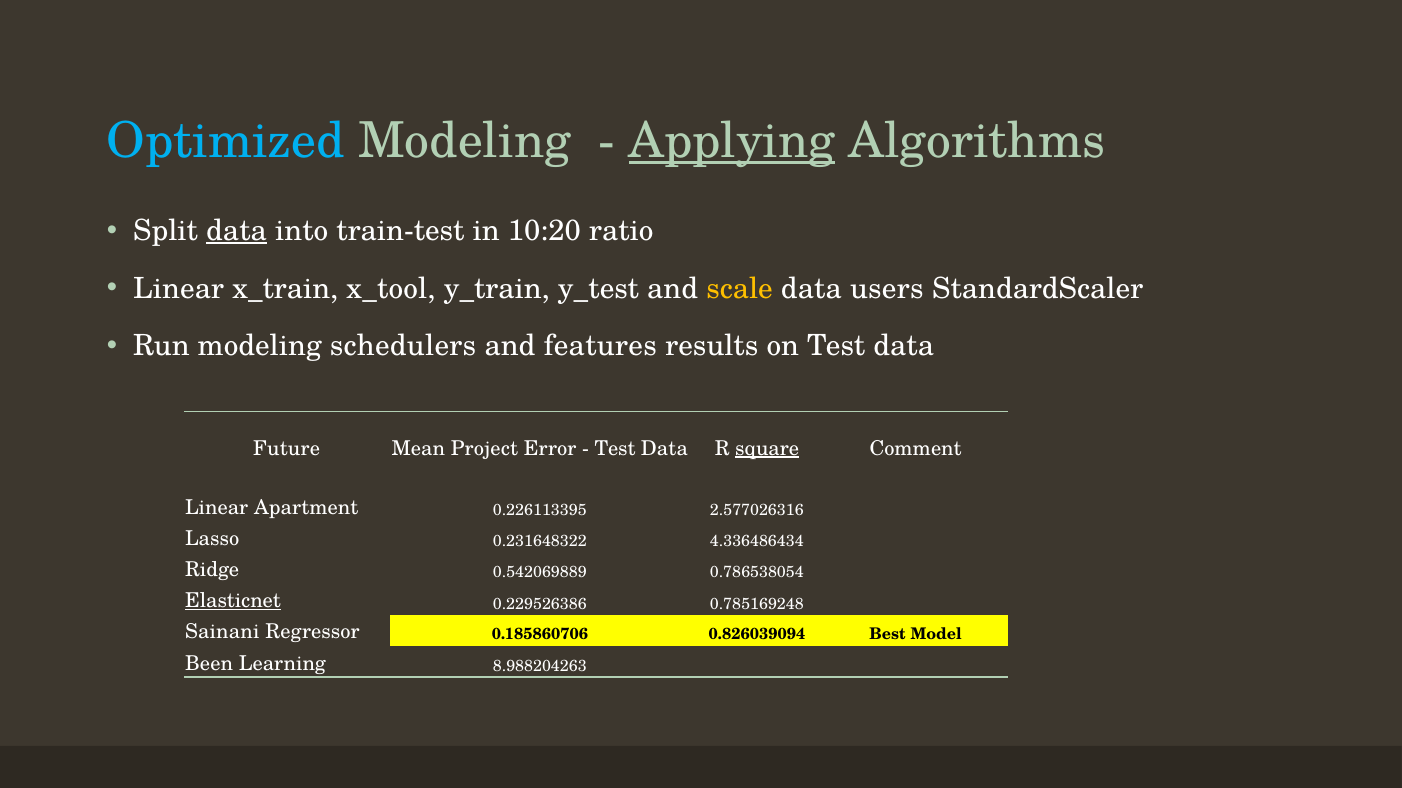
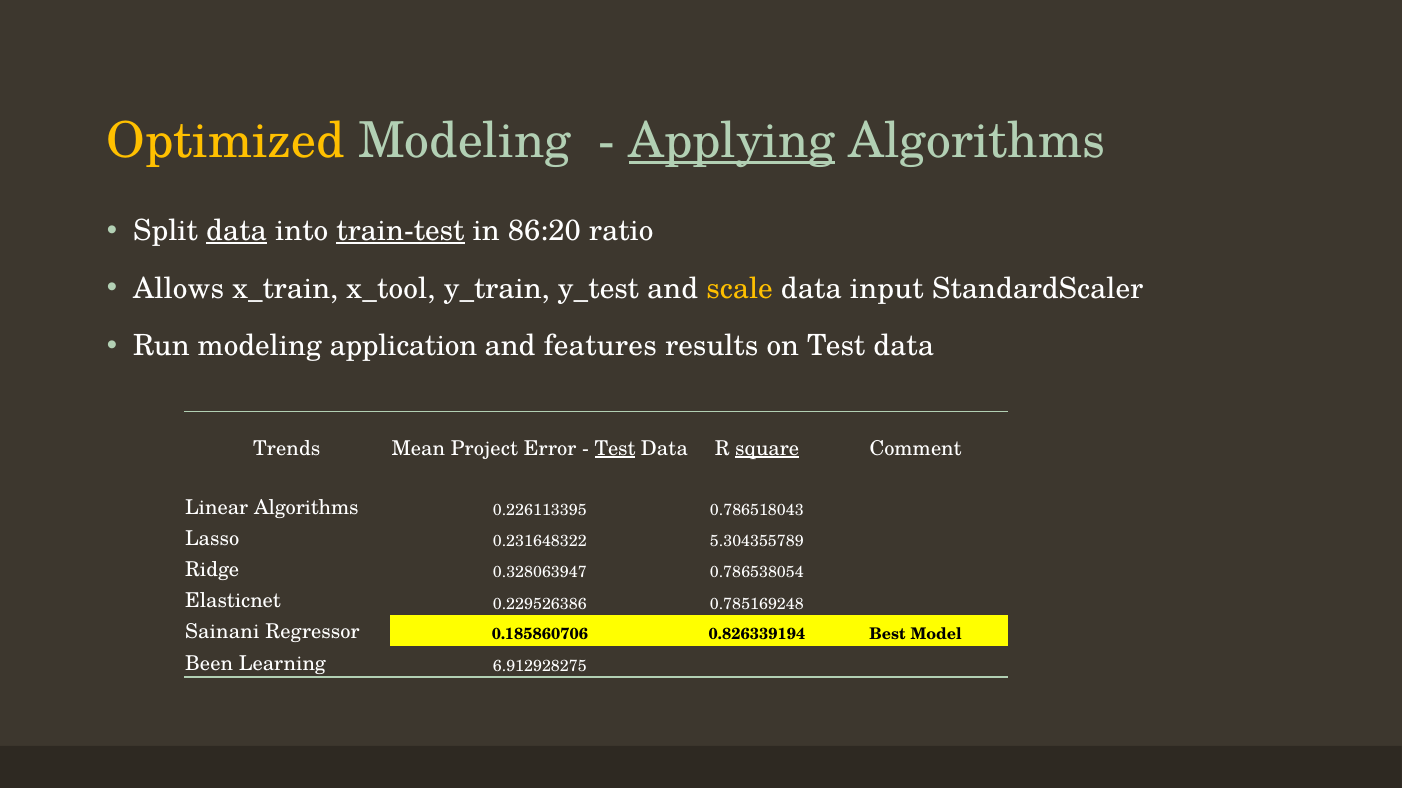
Optimized colour: light blue -> yellow
train-test underline: none -> present
10:20: 10:20 -> 86:20
Linear at (179, 289): Linear -> Allows
users: users -> input
schedulers: schedulers -> application
Future: Future -> Trends
Test at (615, 449) underline: none -> present
Linear Apartment: Apartment -> Algorithms
2.577026316: 2.577026316 -> 0.786518043
4.336486434: 4.336486434 -> 5.304355789
0.542069889: 0.542069889 -> 0.328063947
Elasticnet underline: present -> none
0.826039094: 0.826039094 -> 0.826339194
8.988204263: 8.988204263 -> 6.912928275
